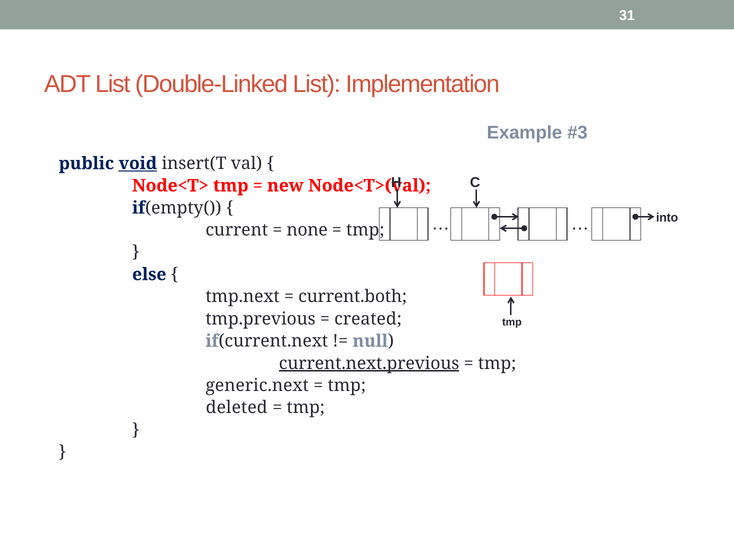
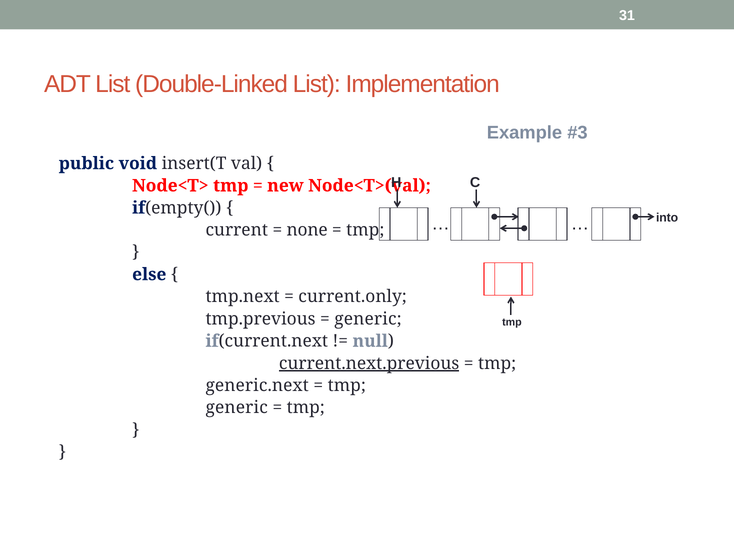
void underline: present -> none
current.both: current.both -> current.only
created at (368, 319): created -> generic
deleted at (237, 408): deleted -> generic
